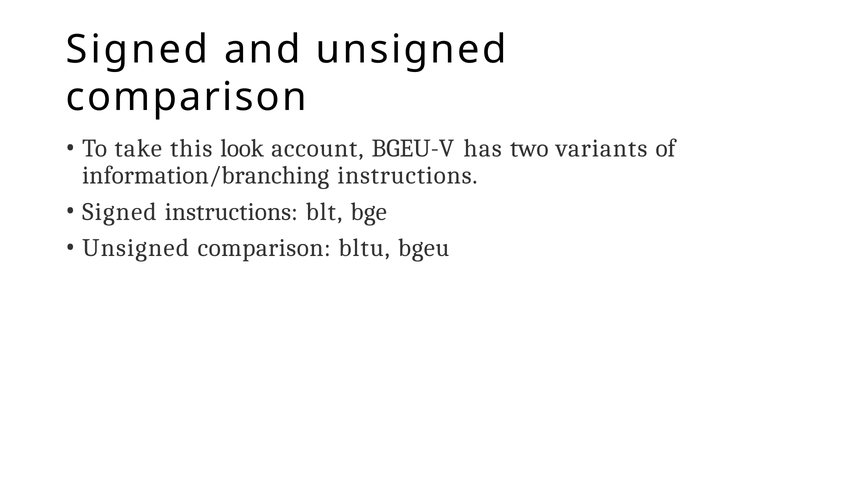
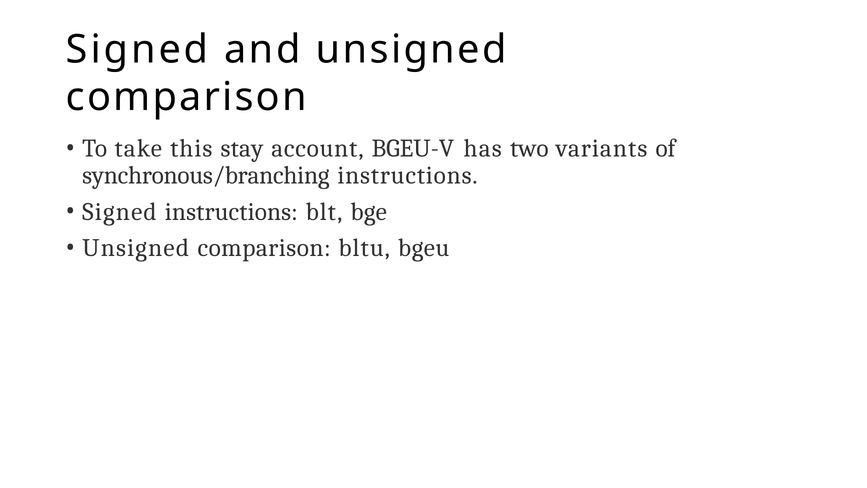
look: look -> stay
information/branching: information/branching -> synchronous/branching
